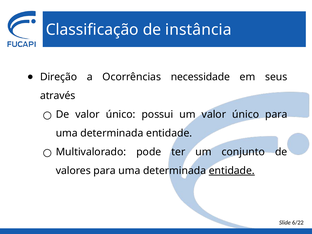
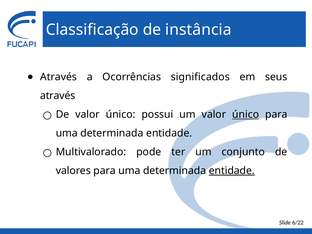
Direção at (59, 77): Direção -> Através
necessidade: necessidade -> significados
único at (246, 115) underline: none -> present
